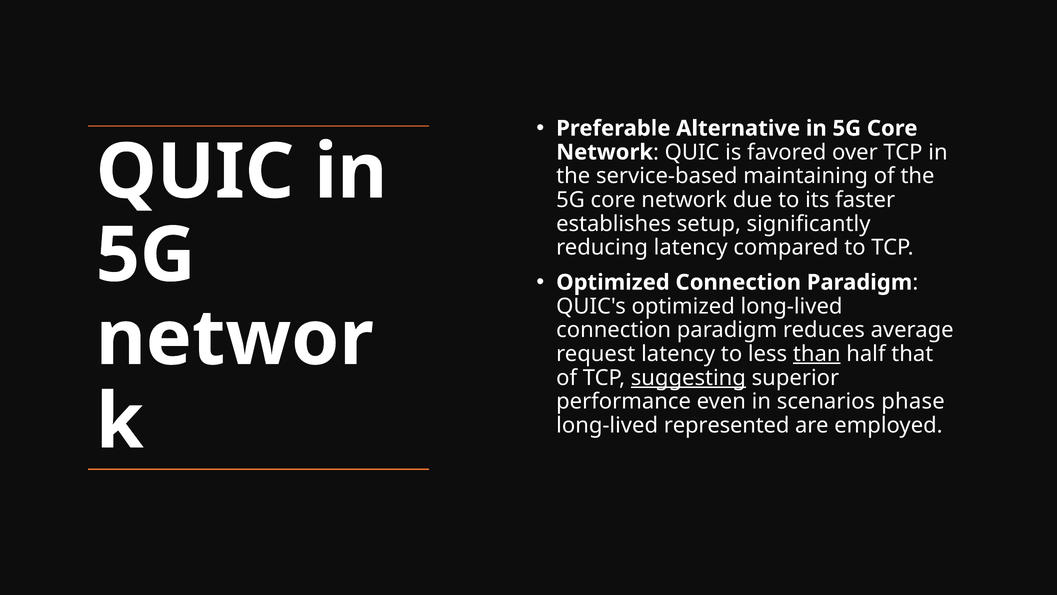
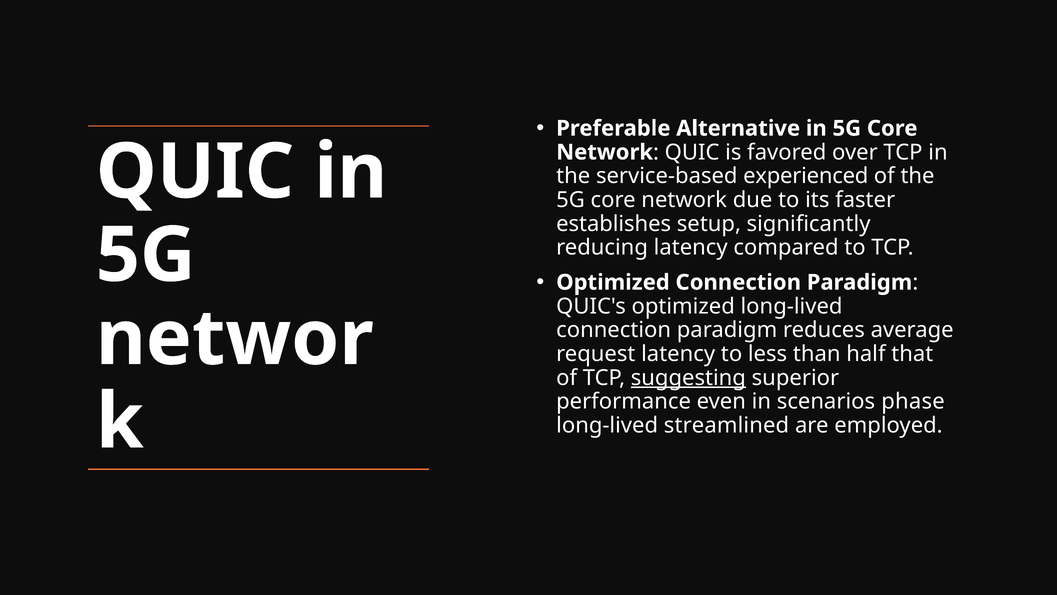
maintaining: maintaining -> experienced
than underline: present -> none
represented: represented -> streamlined
